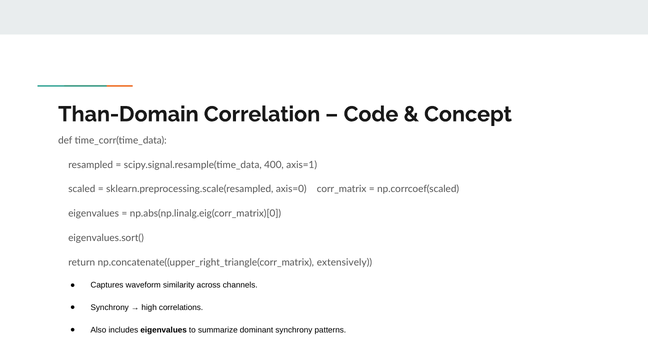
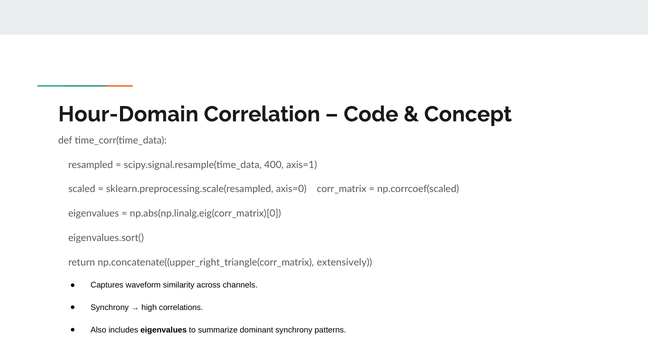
Than-Domain: Than-Domain -> Hour-Domain
